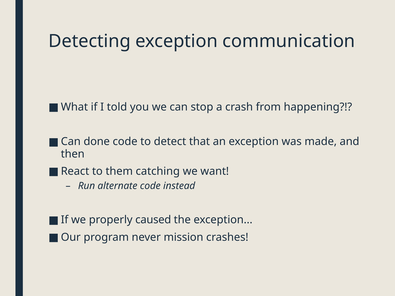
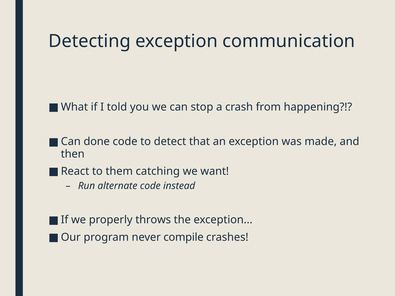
caused: caused -> throws
mission: mission -> compile
